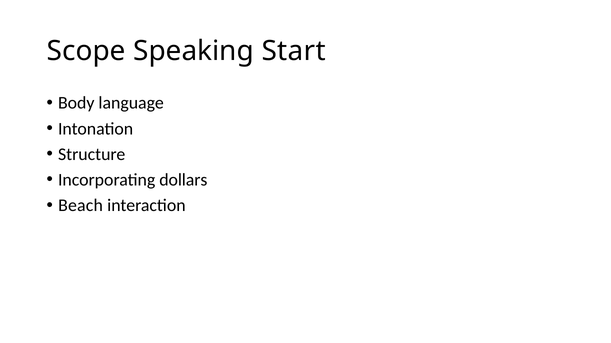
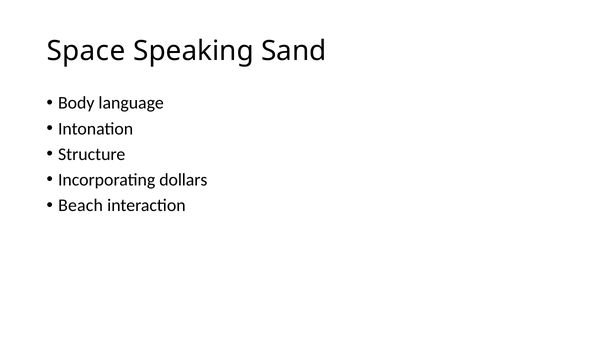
Scope: Scope -> Space
Start: Start -> Sand
